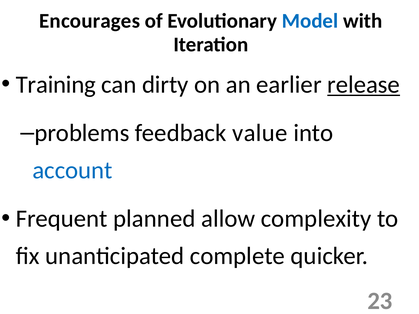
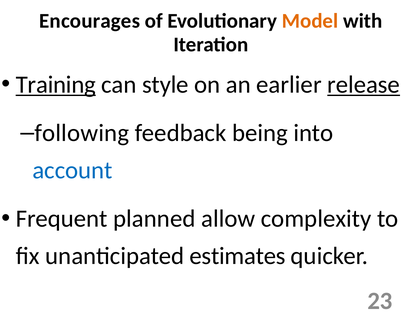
Model colour: blue -> orange
Training underline: none -> present
dirty: dirty -> style
problems: problems -> following
value: value -> being
complete: complete -> estimates
